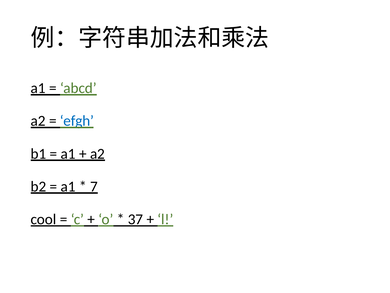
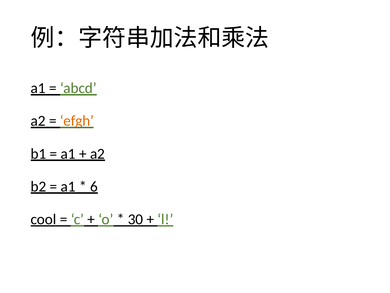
efgh colour: blue -> orange
7: 7 -> 6
37: 37 -> 30
